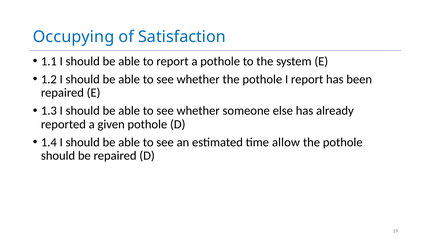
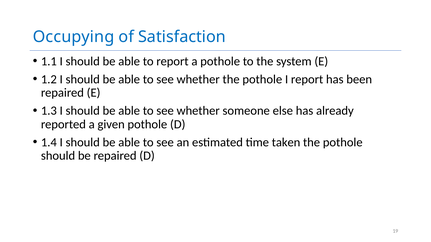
allow: allow -> taken
